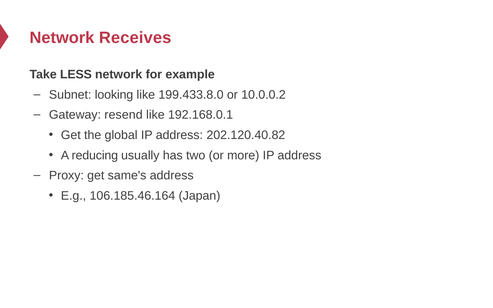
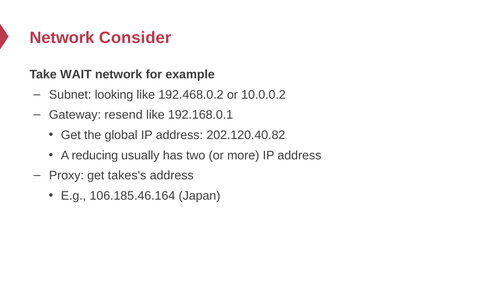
Receives: Receives -> Consider
LESS: LESS -> WAIT
199.433.8.0: 199.433.8.0 -> 192.468.0.2
same's: same's -> takes's
